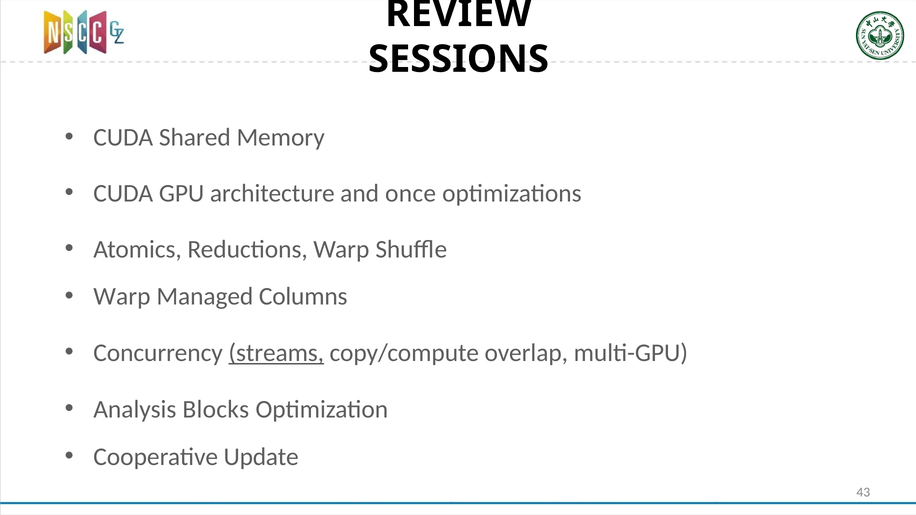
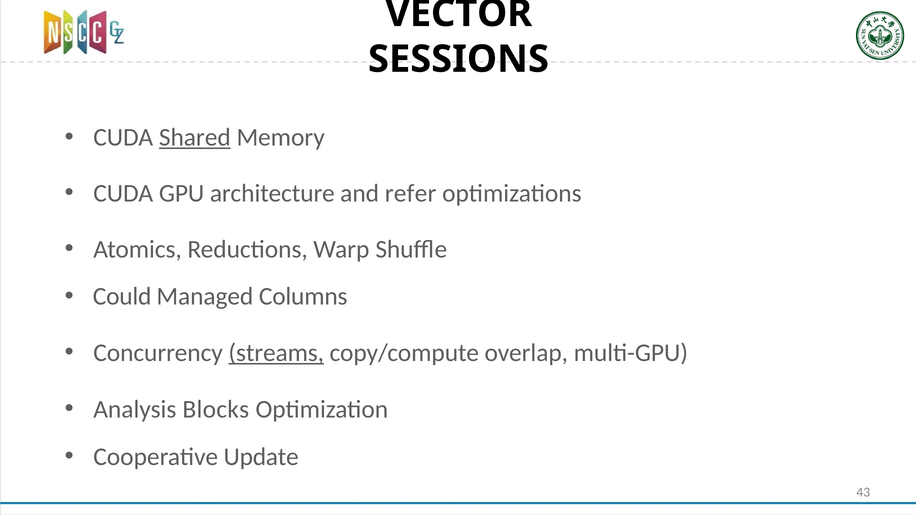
REVIEW: REVIEW -> VECTOR
Shared underline: none -> present
once: once -> refer
Warp at (122, 297): Warp -> Could
